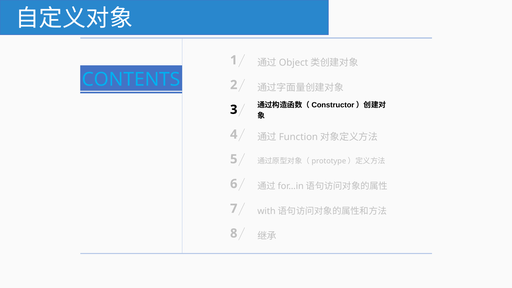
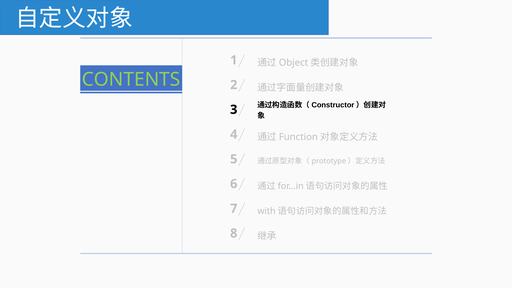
CONTENTS colour: light blue -> light green
